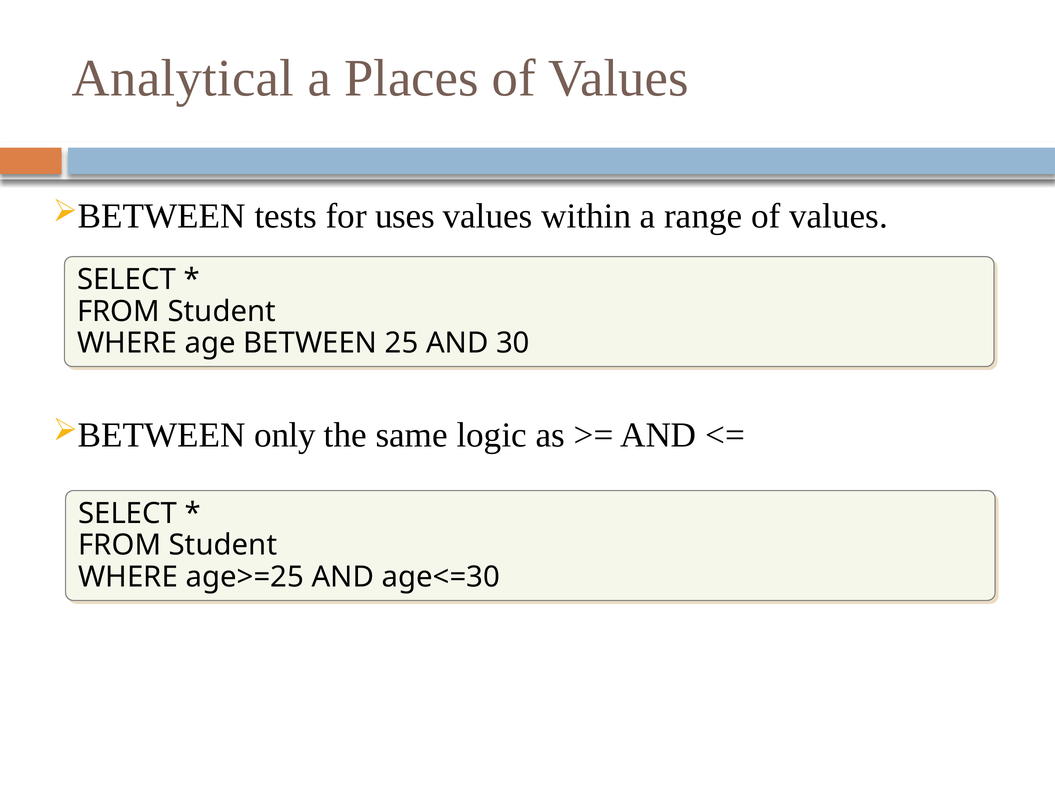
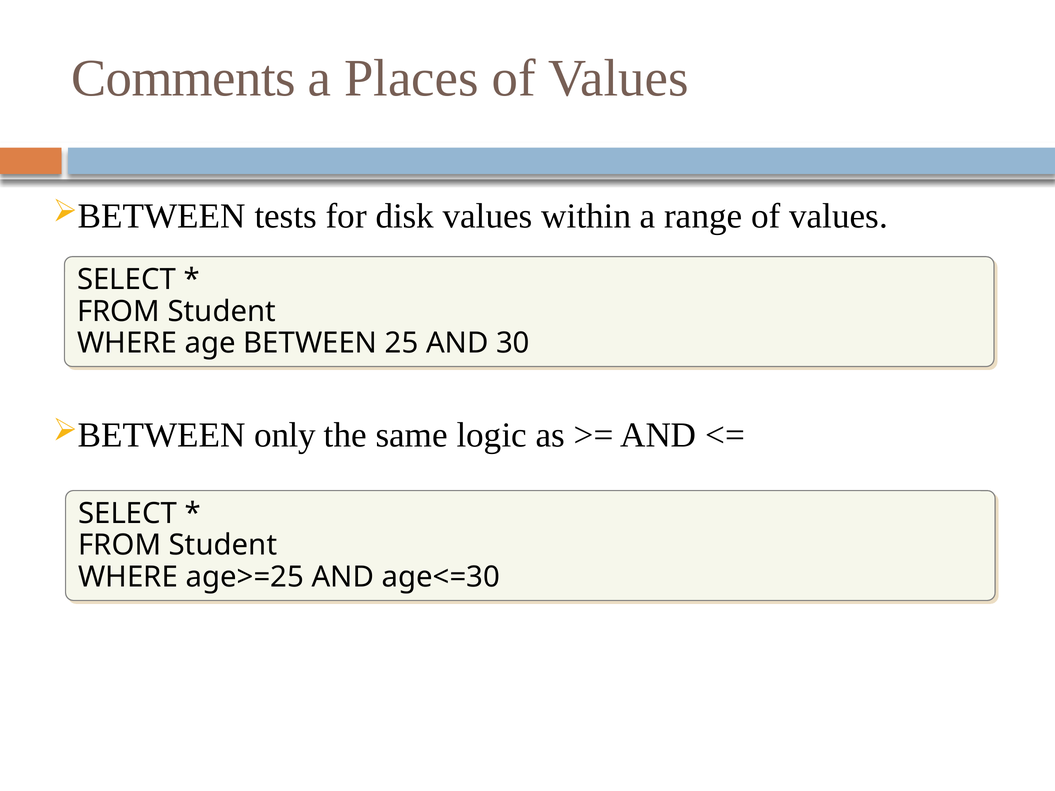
Analytical: Analytical -> Comments
uses: uses -> disk
